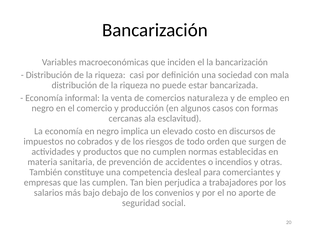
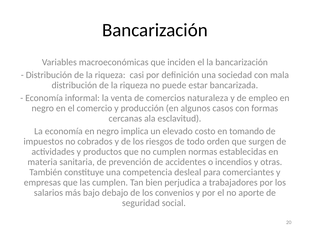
discursos: discursos -> tomando
